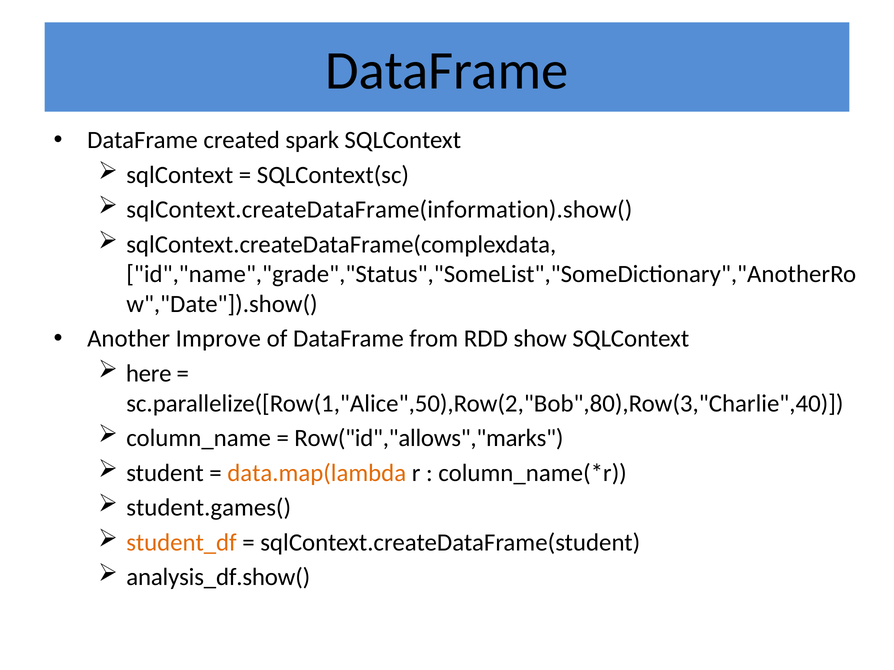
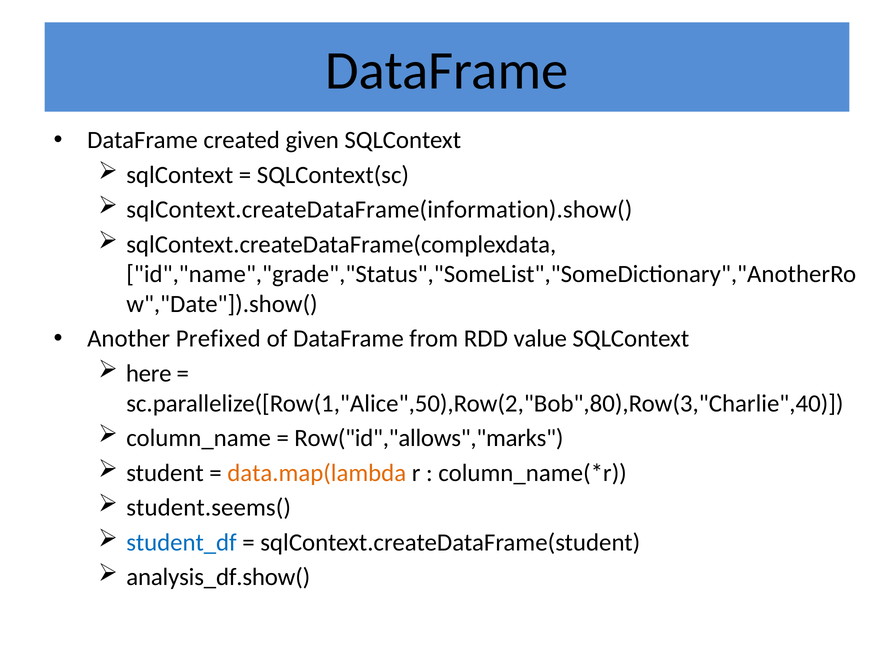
spark: spark -> given
Improve: Improve -> Prefixed
show: show -> value
student.games(: student.games( -> student.seems(
student_df colour: orange -> blue
